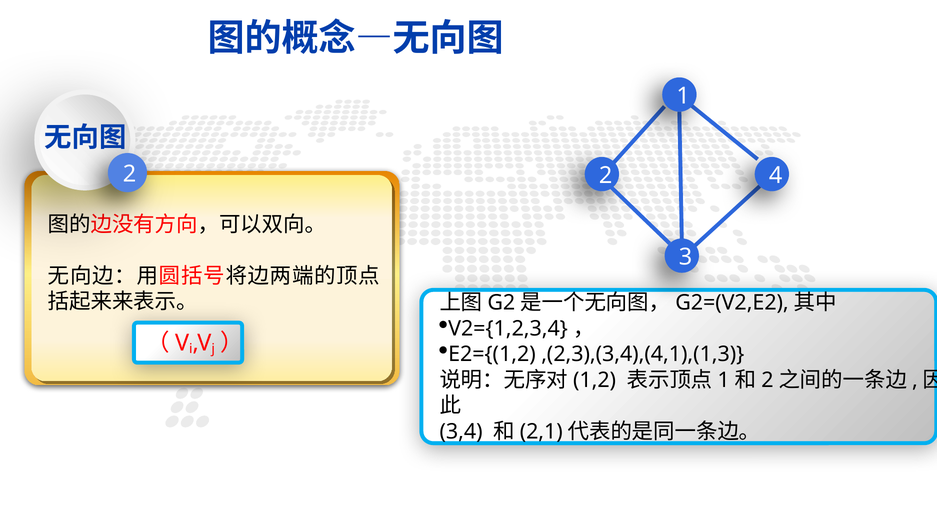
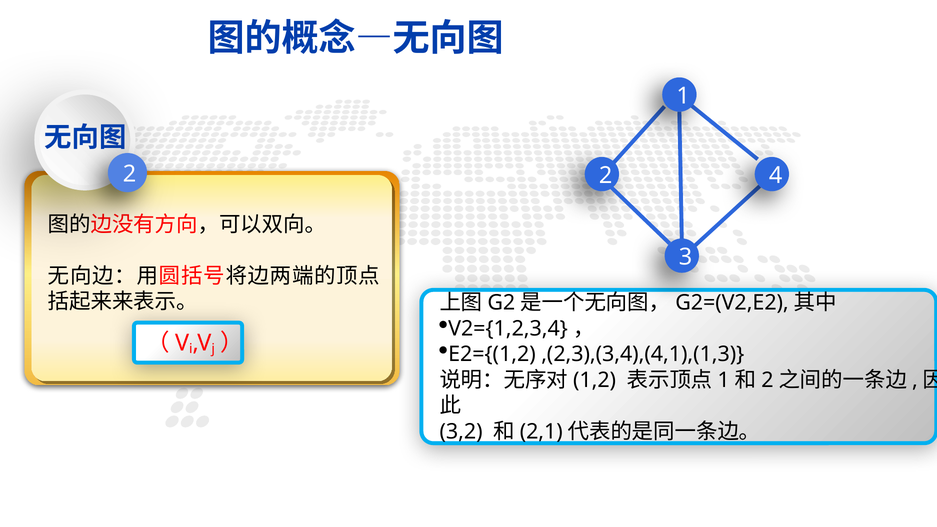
3,4: 3,4 -> 3,2
